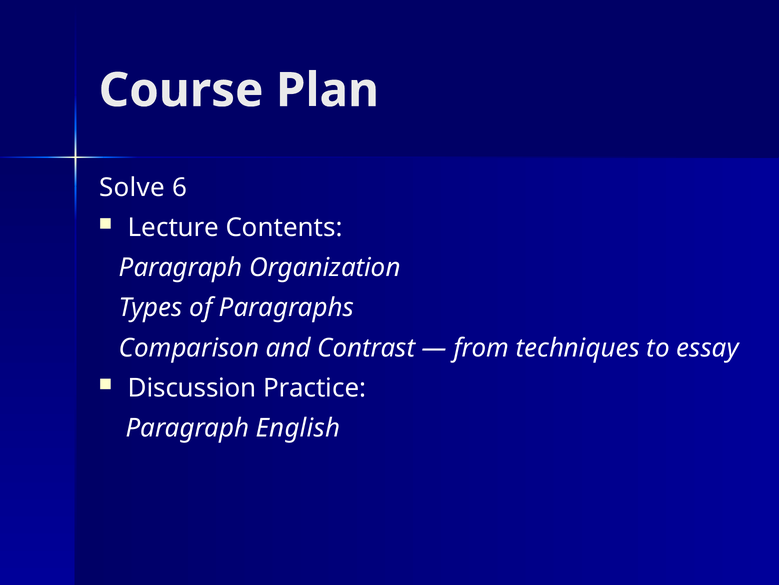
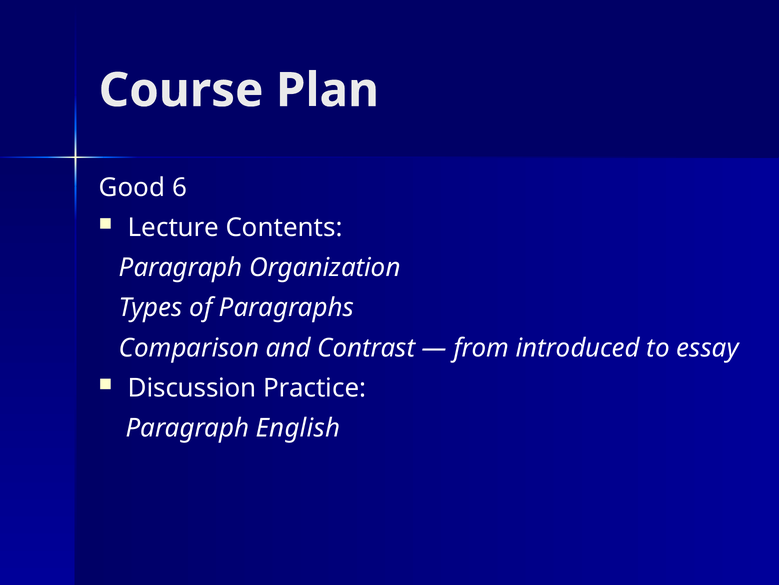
Solve: Solve -> Good
techniques: techniques -> introduced
